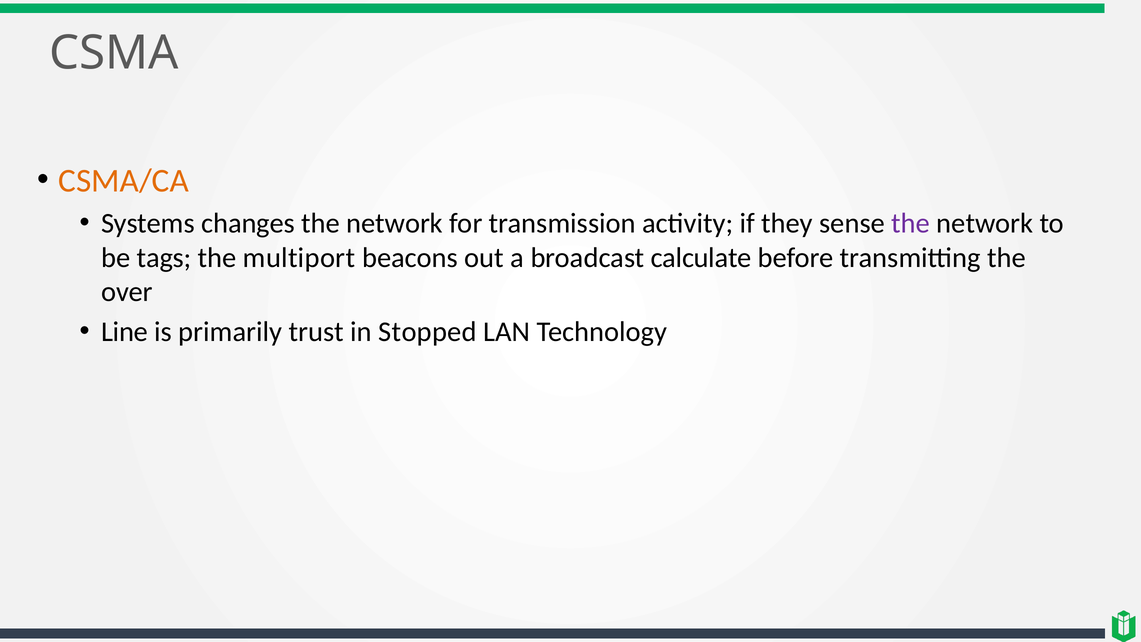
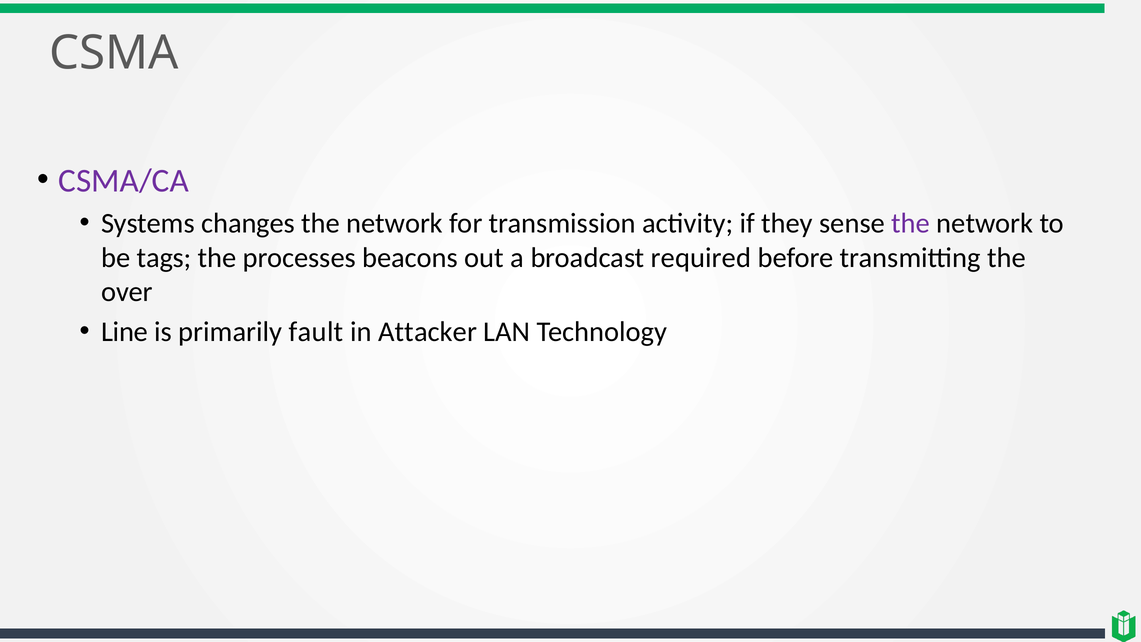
CSMA/CA colour: orange -> purple
multiport: multiport -> processes
calculate: calculate -> required
trust: trust -> fault
Stopped: Stopped -> Attacker
